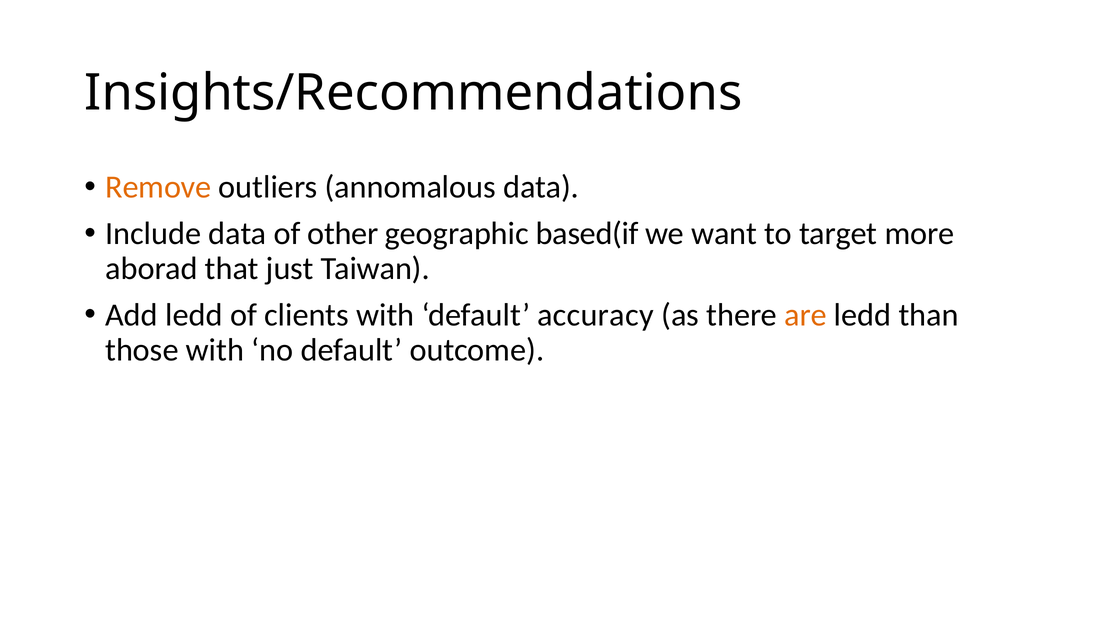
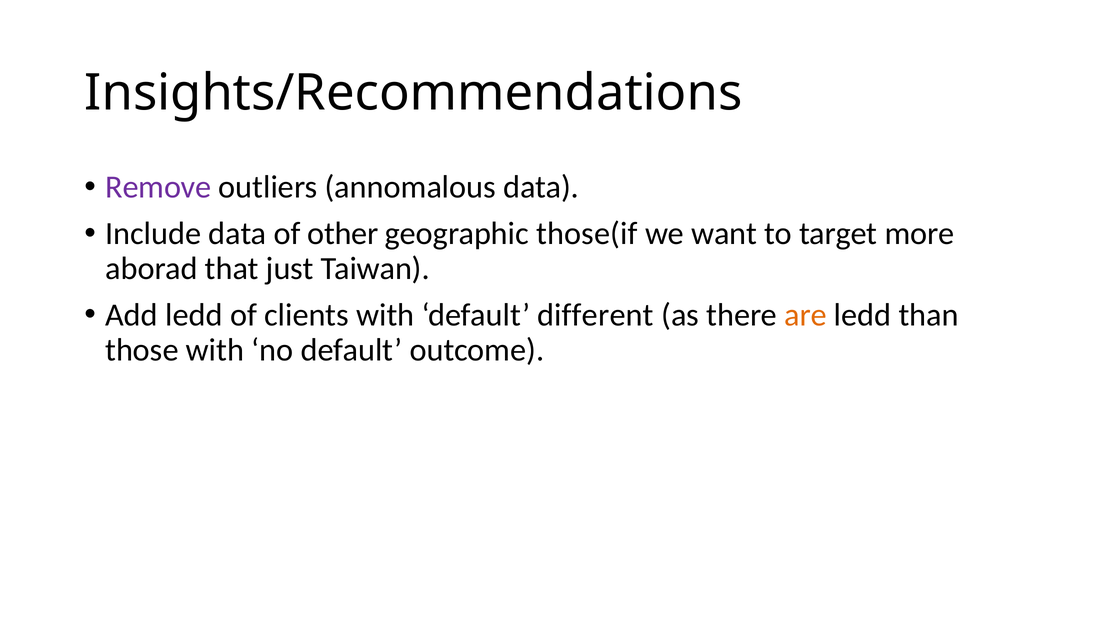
Remove colour: orange -> purple
based(if: based(if -> those(if
accuracy: accuracy -> different
